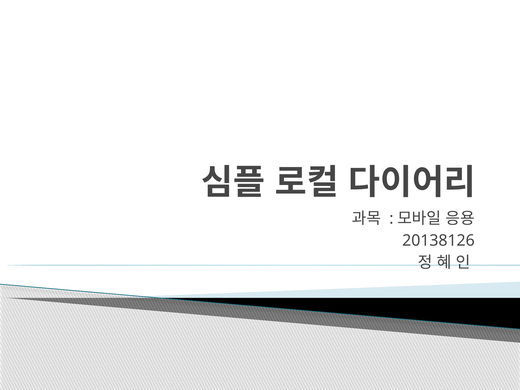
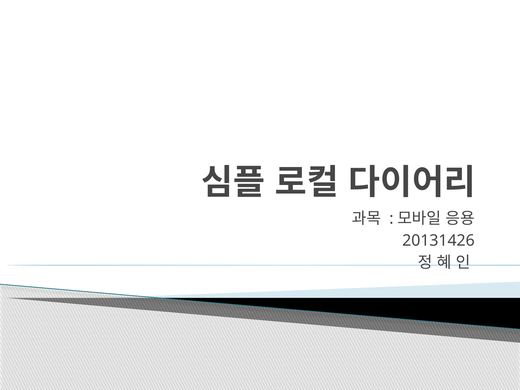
20138126: 20138126 -> 20131426
